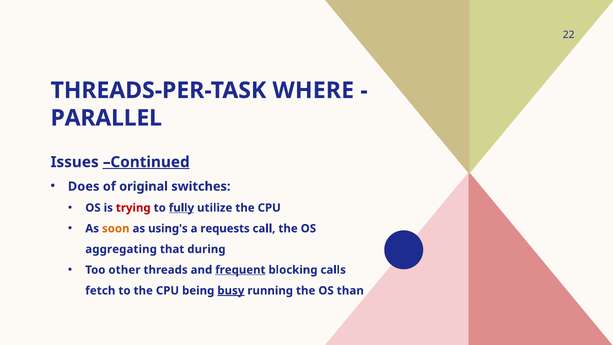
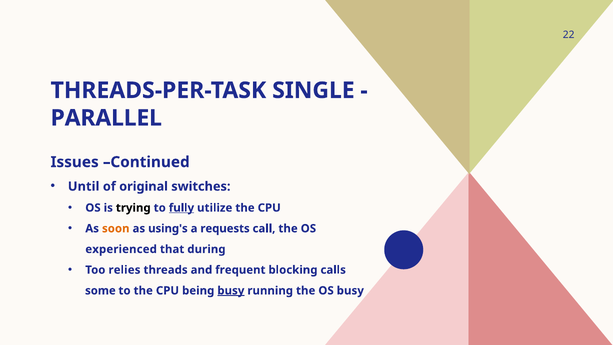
WHERE: WHERE -> SINGLE
Continued underline: present -> none
Does: Does -> Until
trying colour: red -> black
aggregating: aggregating -> experienced
other: other -> relies
frequent underline: present -> none
fetch: fetch -> some
OS than: than -> busy
